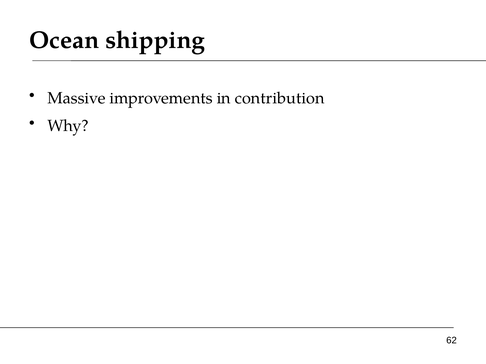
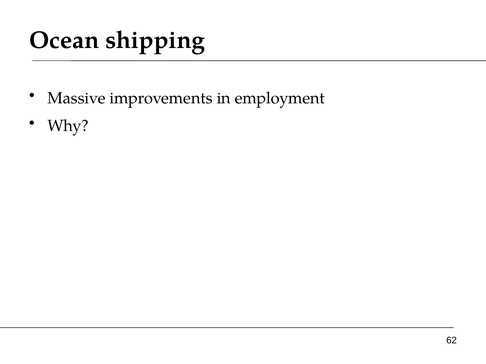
contribution: contribution -> employment
